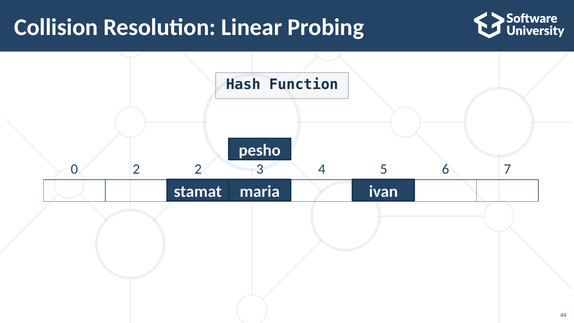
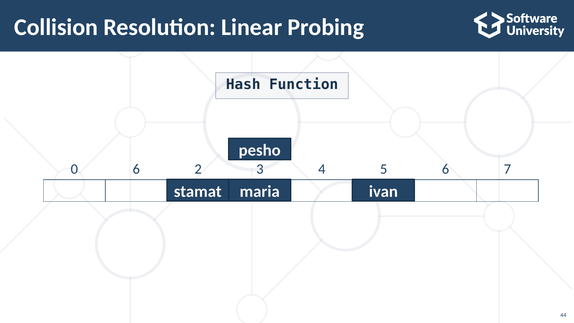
0 2: 2 -> 6
